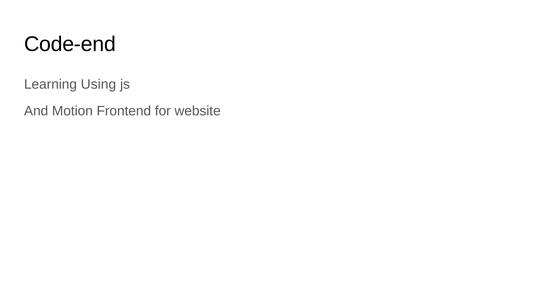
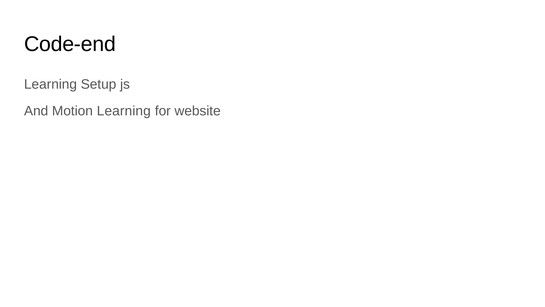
Using: Using -> Setup
Motion Frontend: Frontend -> Learning
